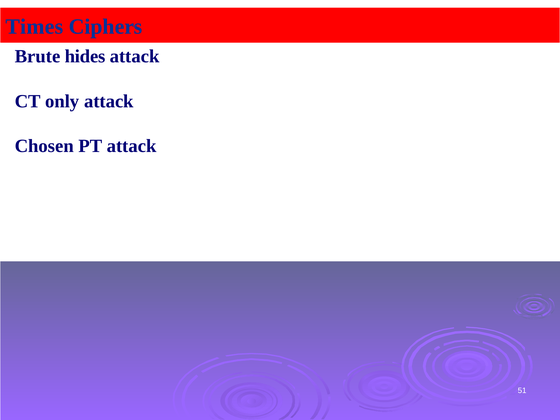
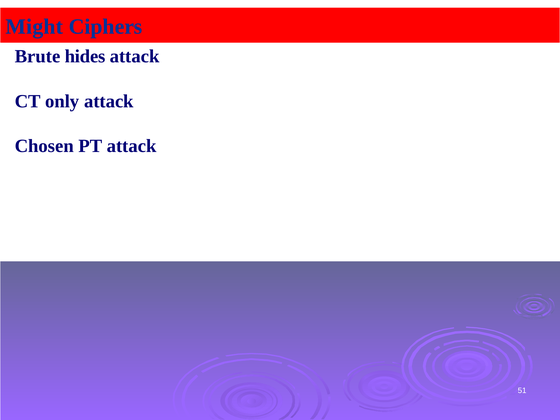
Times: Times -> Might
